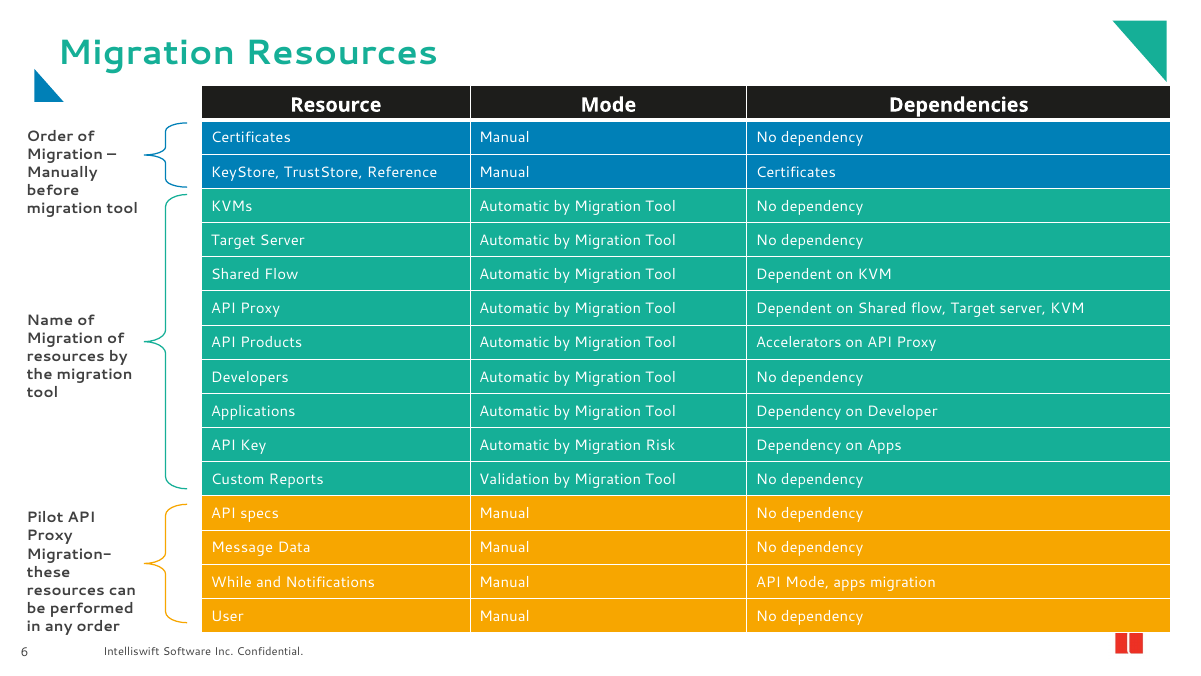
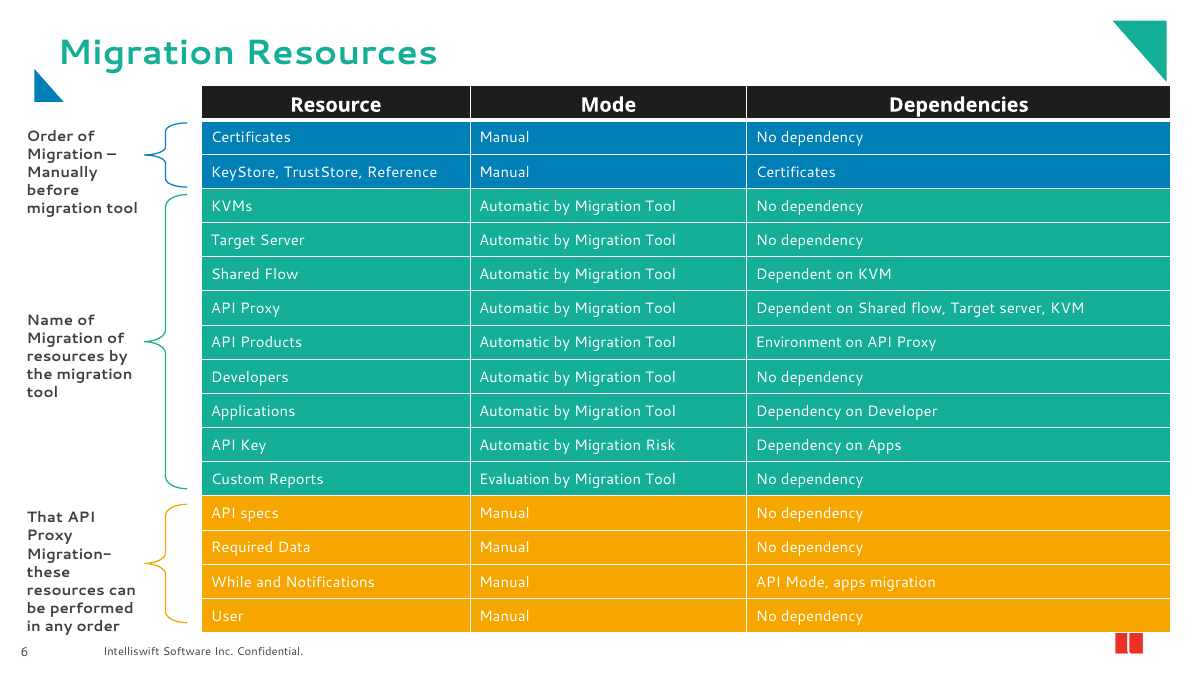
Accelerators: Accelerators -> Environment
Validation: Validation -> Evaluation
Pilot: Pilot -> That
Message: Message -> Required
